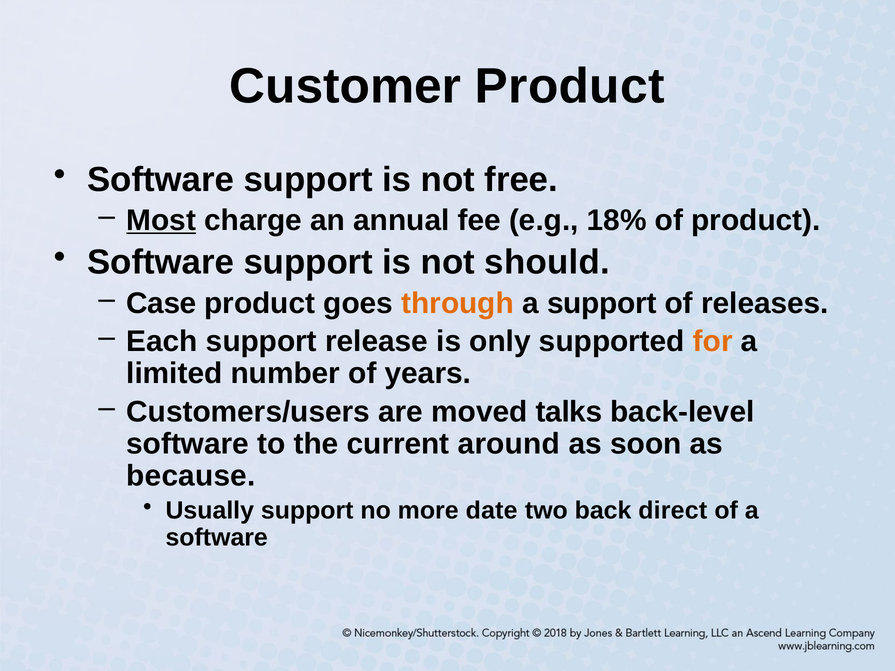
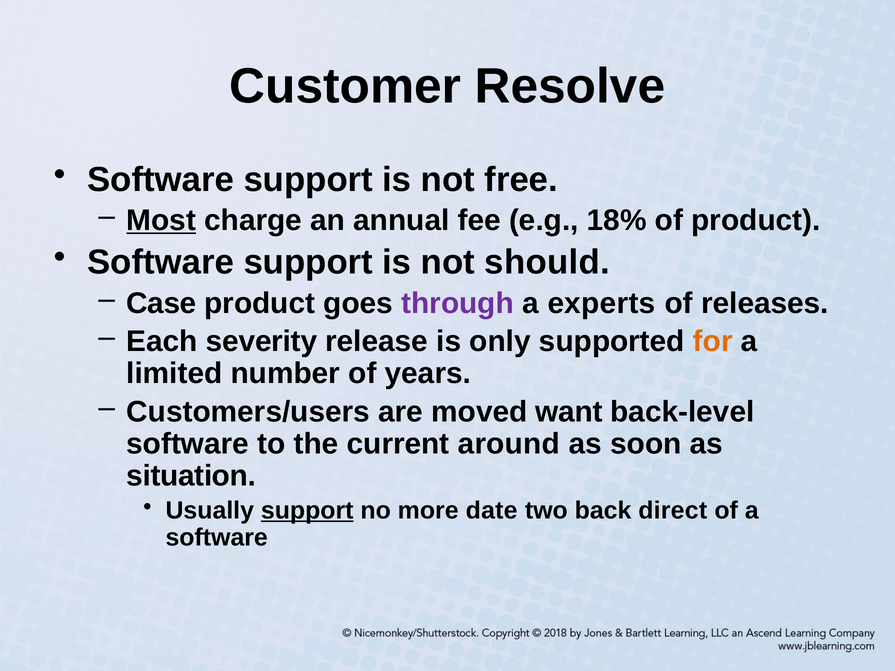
Customer Product: Product -> Resolve
through colour: orange -> purple
a support: support -> experts
Each support: support -> severity
talks: talks -> want
because: because -> situation
support at (307, 511) underline: none -> present
